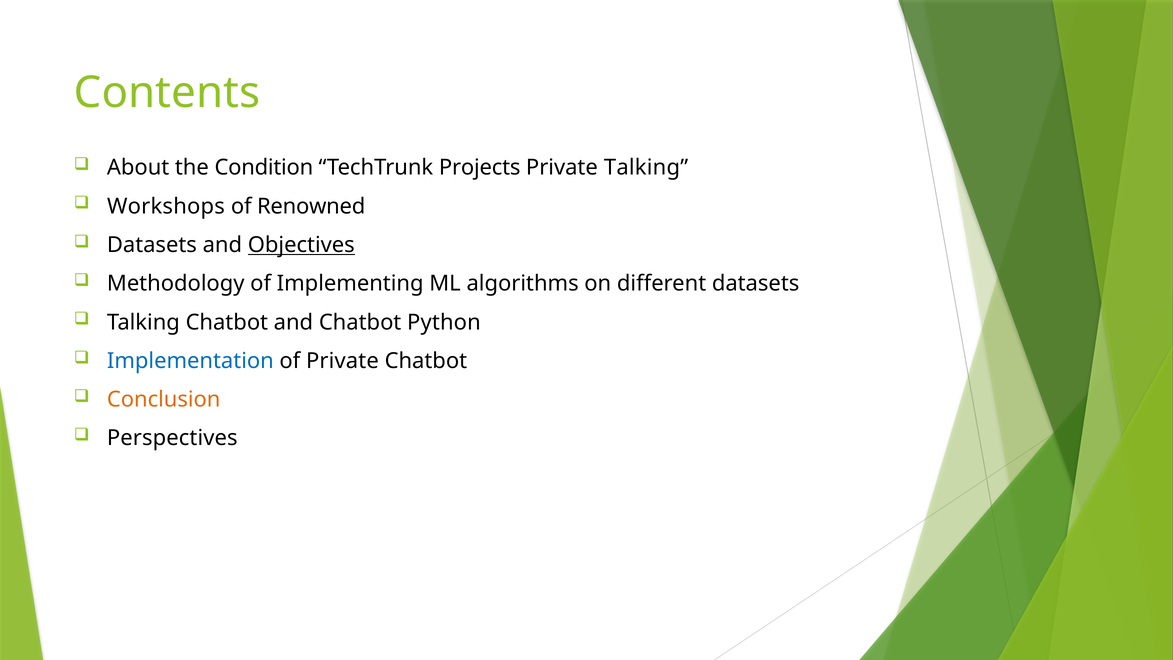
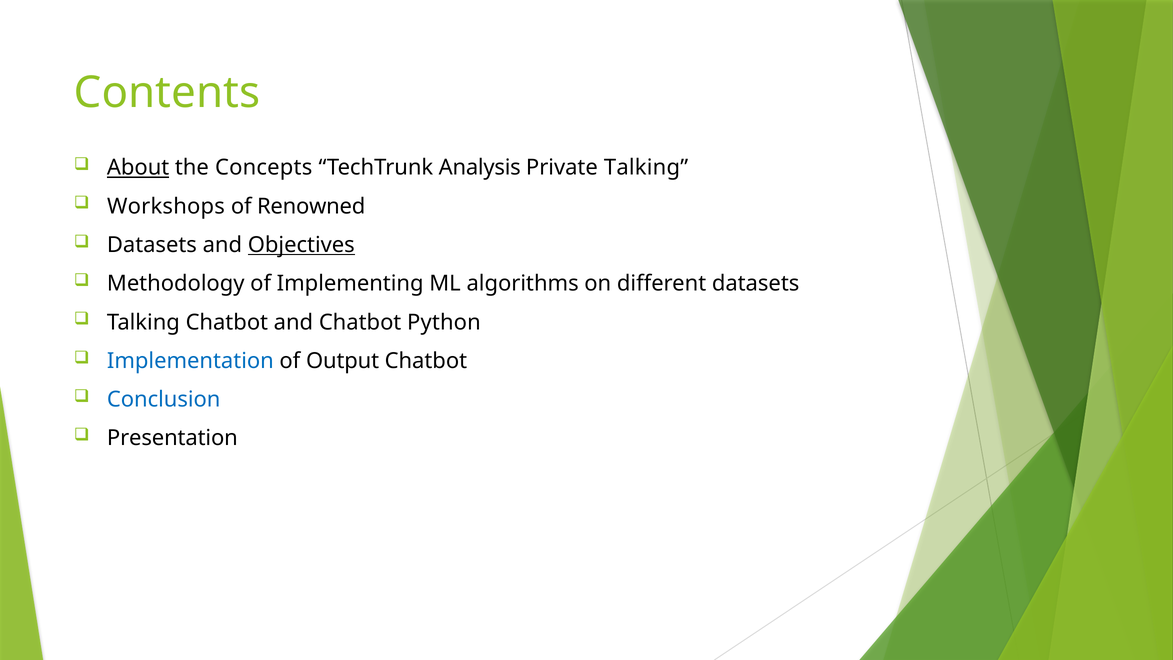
About underline: none -> present
Condition: Condition -> Concepts
Projects: Projects -> Analysis
of Private: Private -> Output
Conclusion colour: orange -> blue
Perspectives: Perspectives -> Presentation
